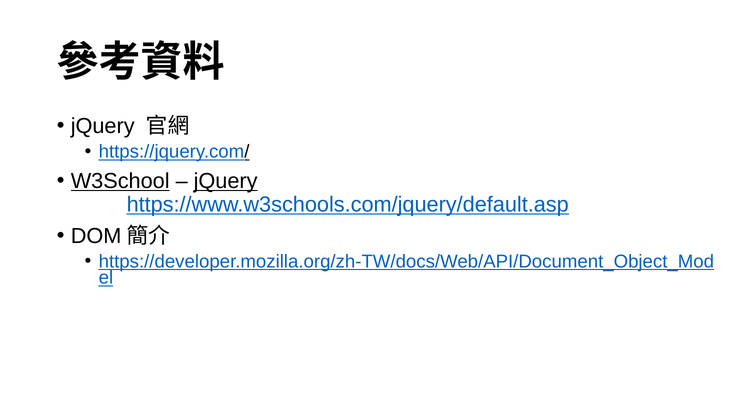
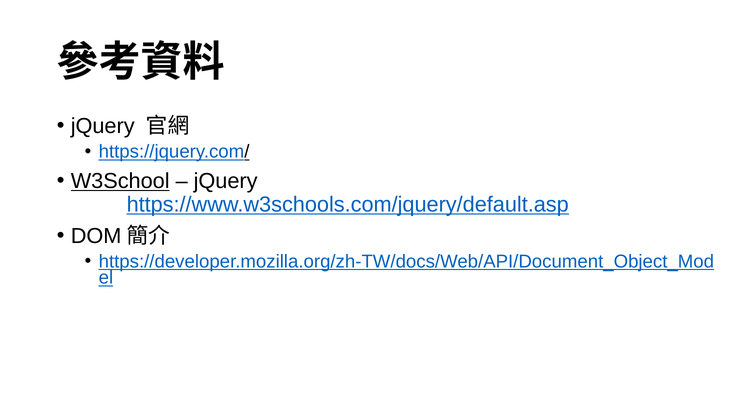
jQuery at (226, 181) underline: present -> none
